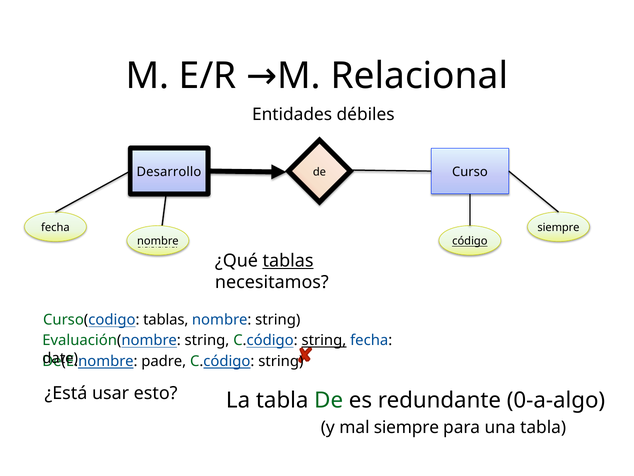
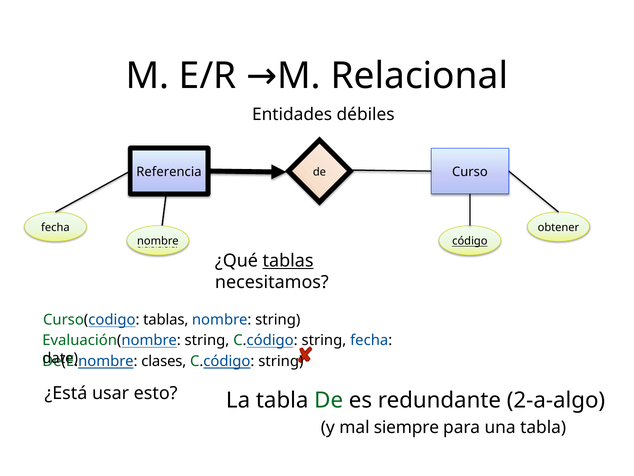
Desarrollo: Desarrollo -> Referencia
siempre at (558, 227): siempre -> obtener
string at (324, 340) underline: present -> none
padre: padre -> clases
0-a-algo: 0-a-algo -> 2-a-algo
